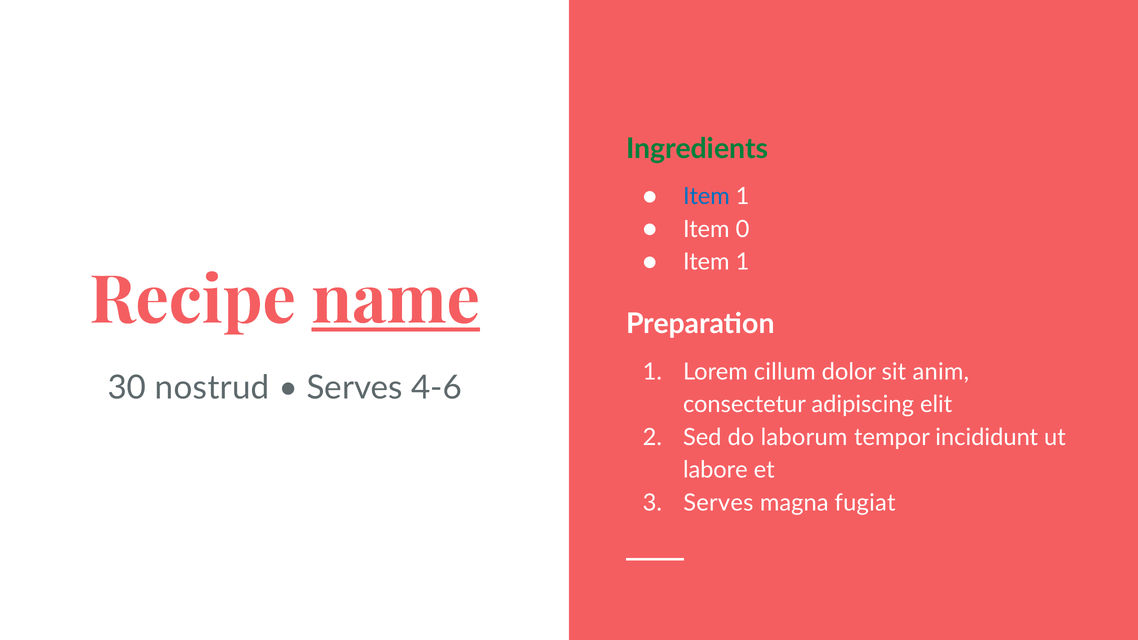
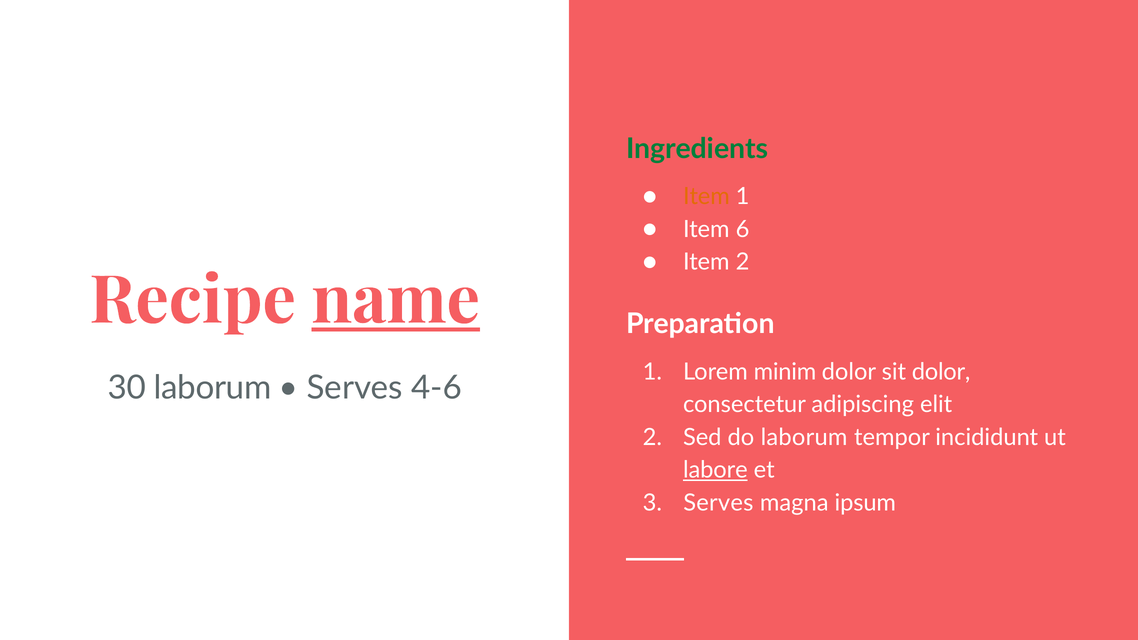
Item at (706, 197) colour: blue -> orange
0: 0 -> 6
1 at (743, 262): 1 -> 2
cillum: cillum -> minim
sit anim: anim -> dolor
30 nostrud: nostrud -> laborum
labore underline: none -> present
fugiat: fugiat -> ipsum
